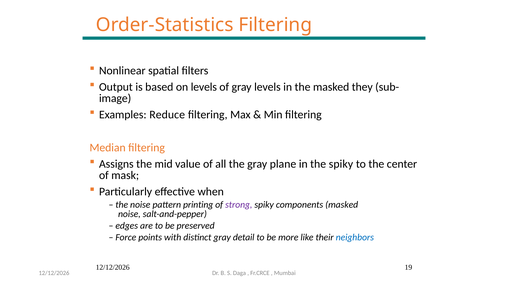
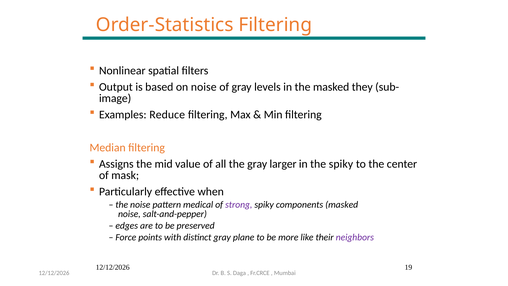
on levels: levels -> noise
plane: plane -> larger
printing: printing -> medical
detail: detail -> plane
neighbors colour: blue -> purple
